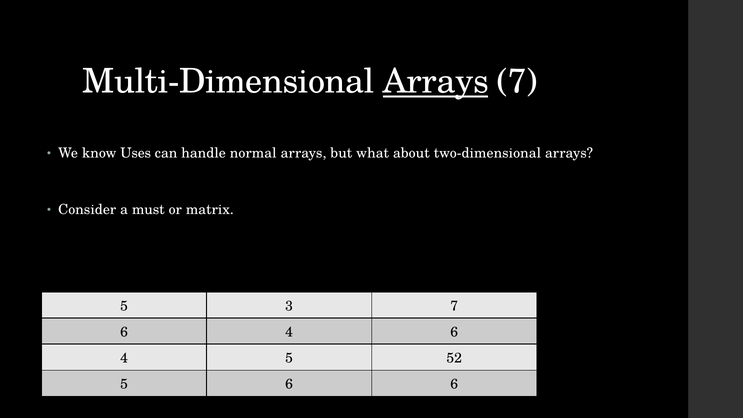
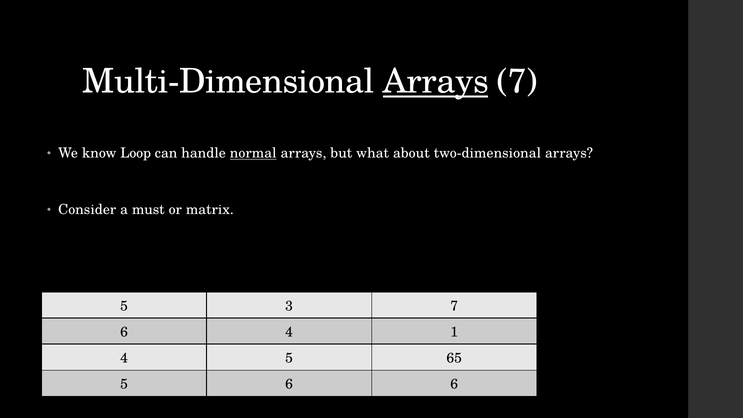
Uses: Uses -> Loop
normal underline: none -> present
4 6: 6 -> 1
52: 52 -> 65
